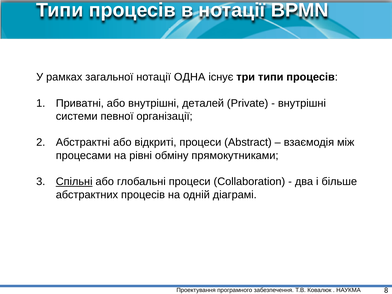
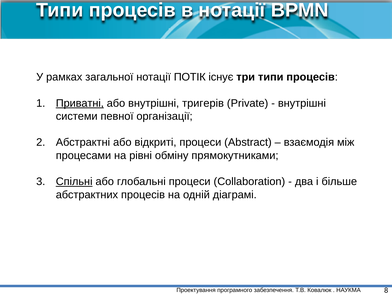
ОДНА: ОДНА -> ПОТІК
Приватні underline: none -> present
деталей: деталей -> тригерів
